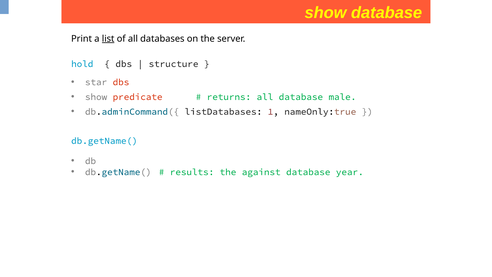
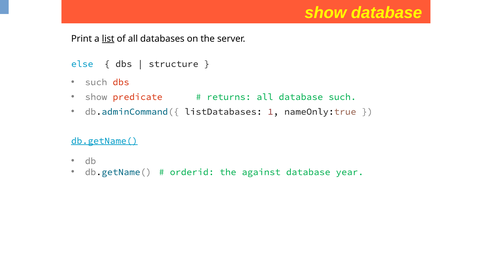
hold: hold -> else
star at (96, 82): star -> such
database male: male -> such
db.getName( at (104, 141) underline: none -> present
results: results -> orderid
